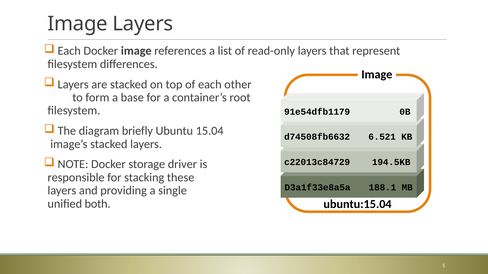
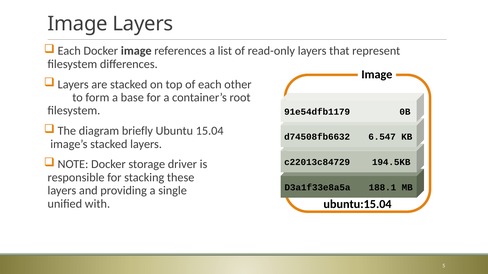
6.521: 6.521 -> 6.547
both: both -> with
